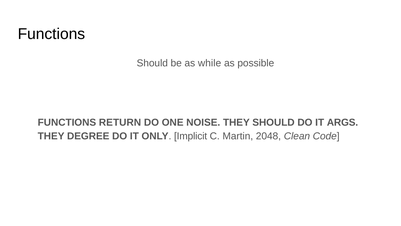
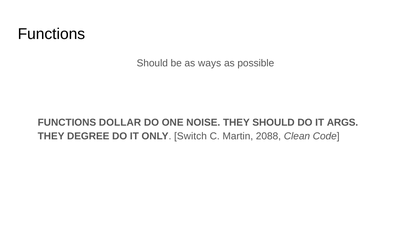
while: while -> ways
RETURN: RETURN -> DOLLAR
Implicit: Implicit -> Switch
2048: 2048 -> 2088
